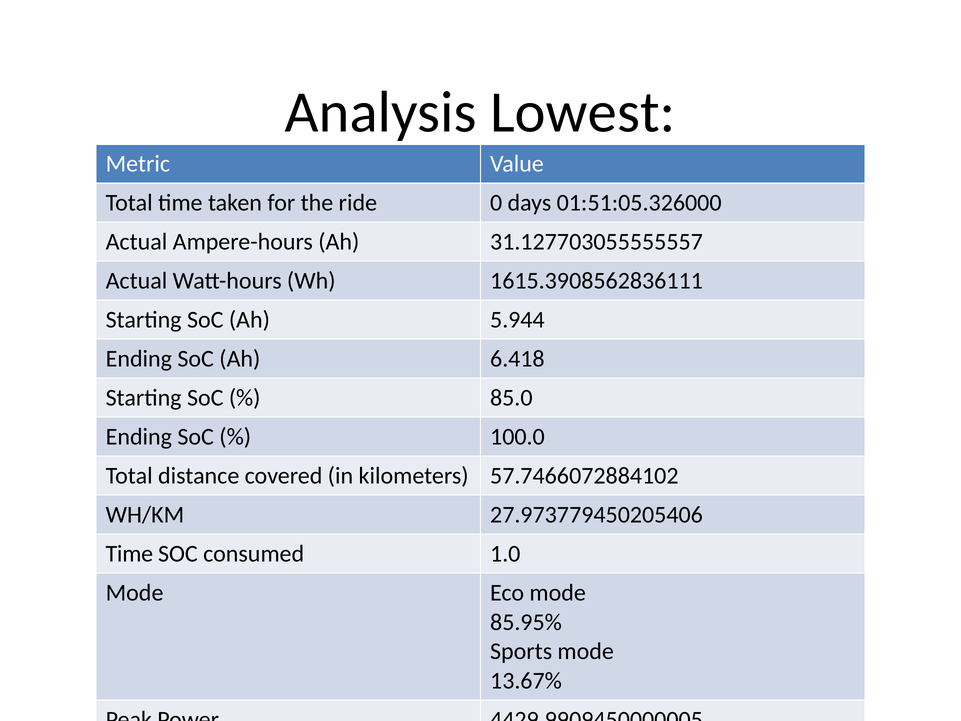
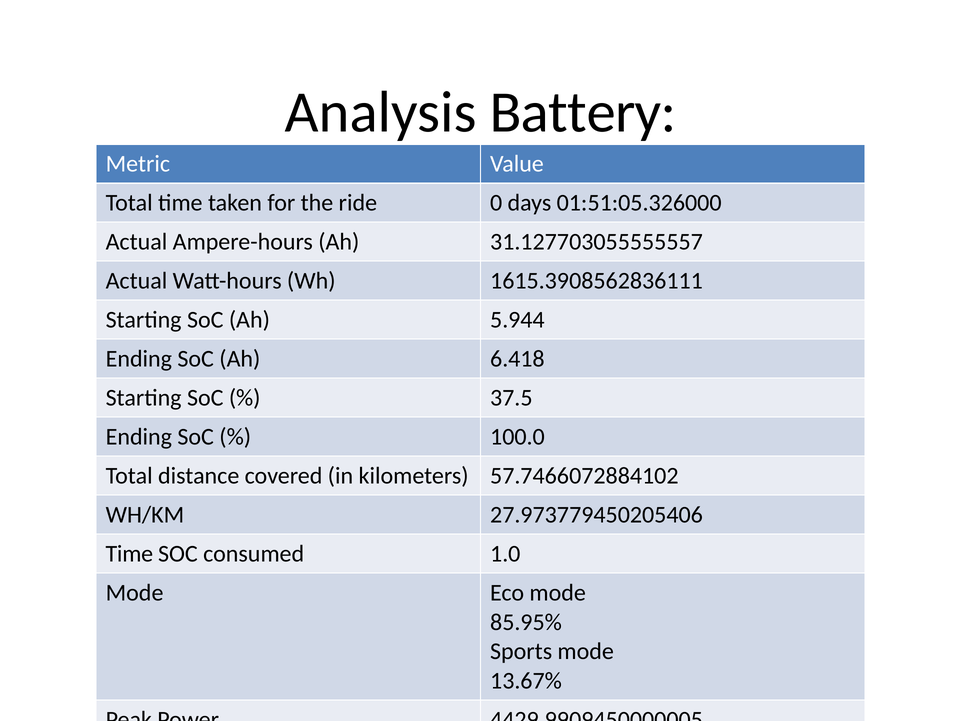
Lowest: Lowest -> Battery
85.0: 85.0 -> 37.5
